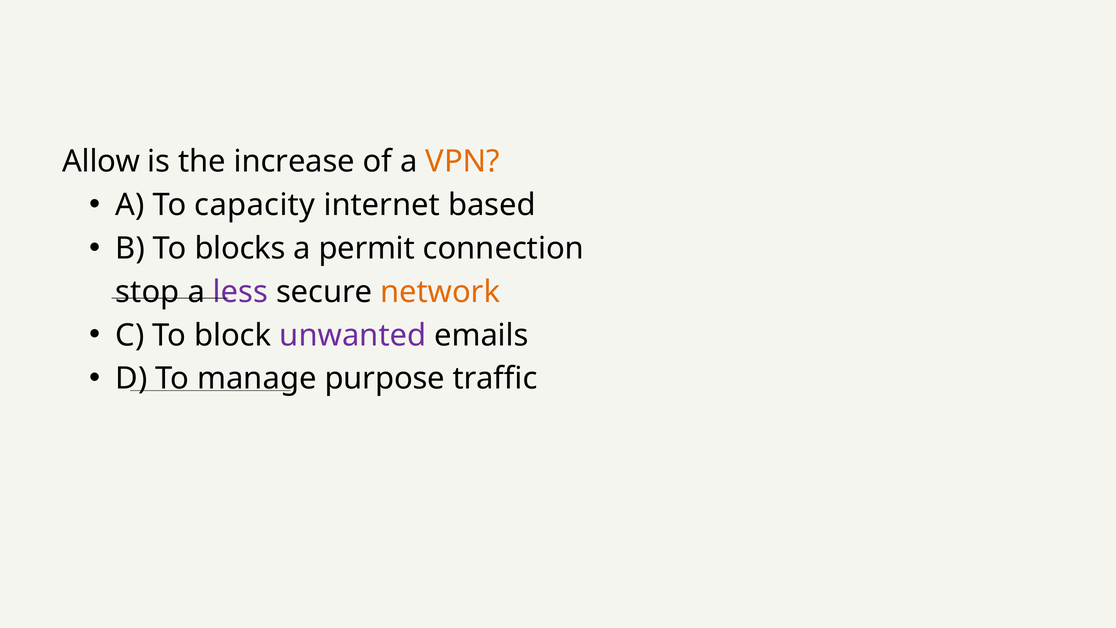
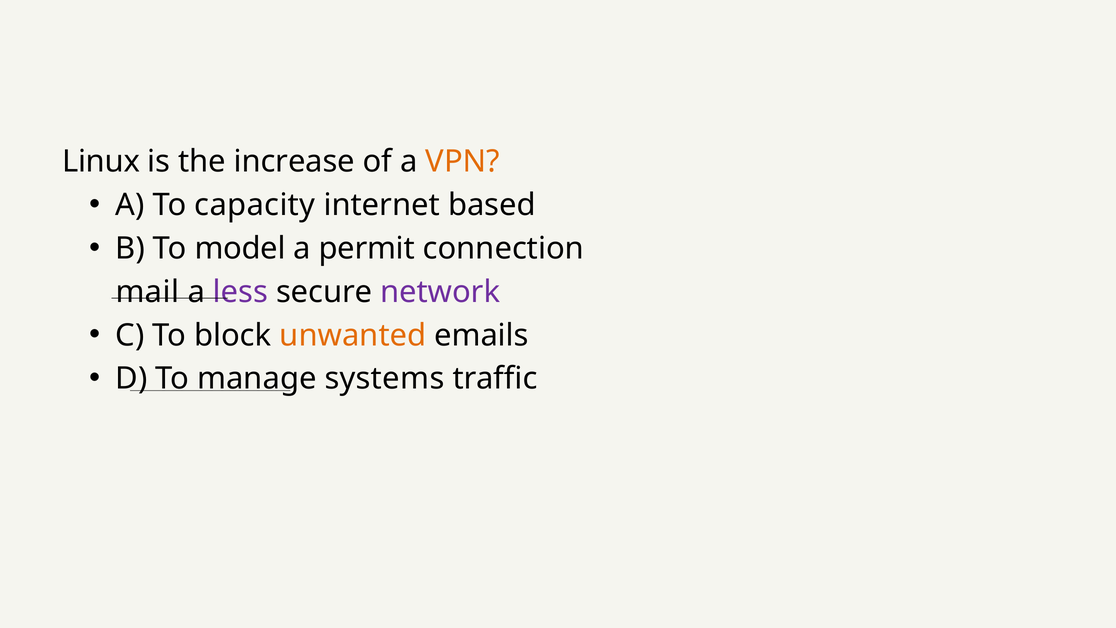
Allow: Allow -> Linux
blocks: blocks -> model
stop: stop -> mail
network colour: orange -> purple
unwanted colour: purple -> orange
purpose: purpose -> systems
